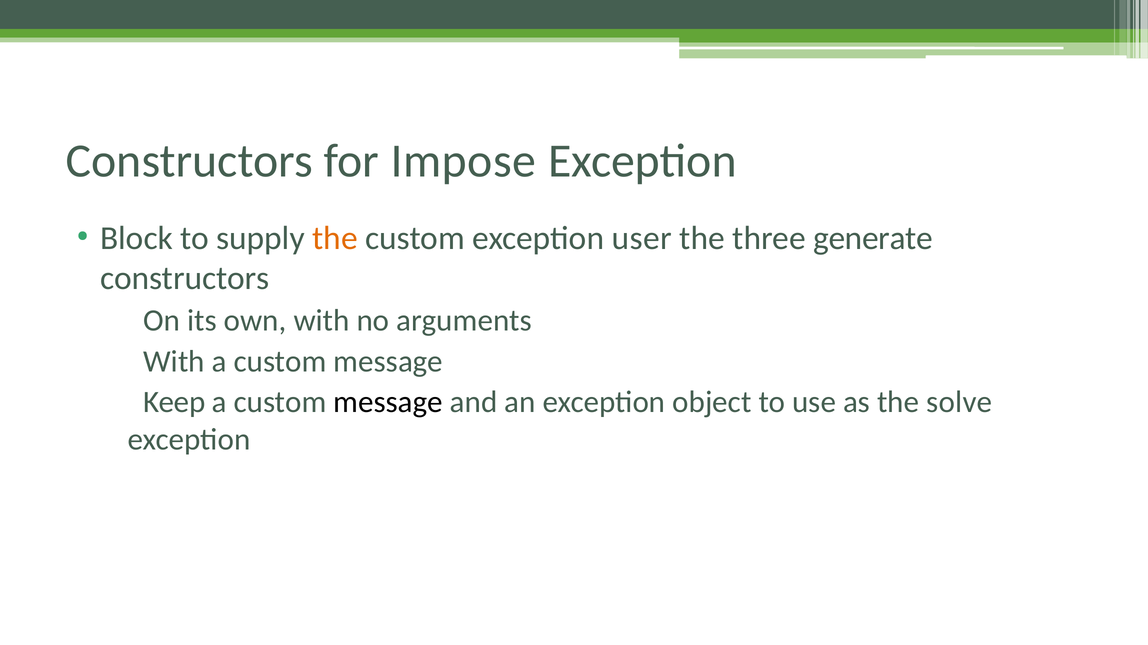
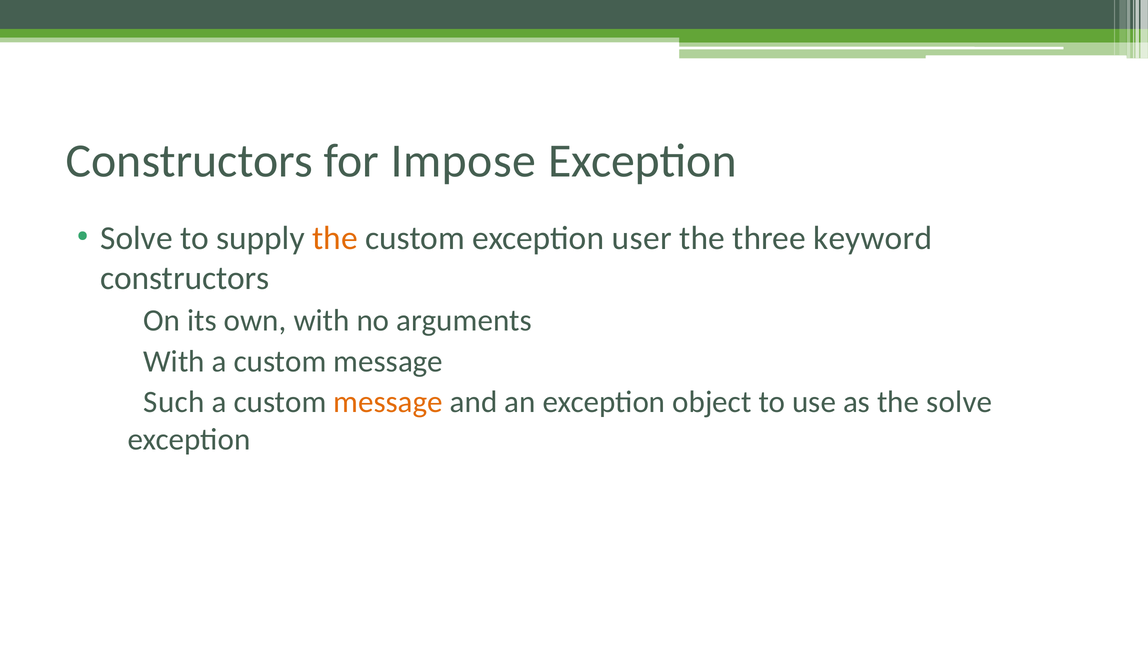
Block at (137, 238): Block -> Solve
generate: generate -> keyword
Keep: Keep -> Such
message at (388, 403) colour: black -> orange
